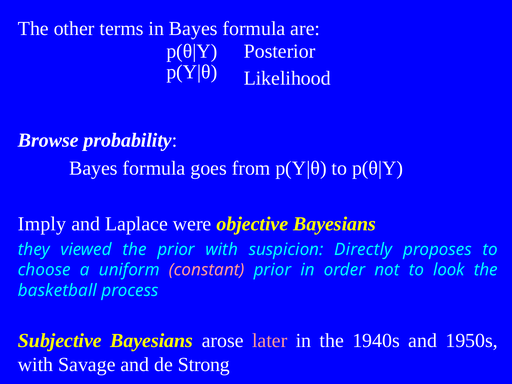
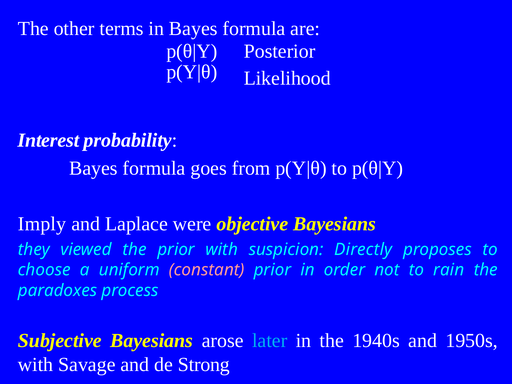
Browse: Browse -> Interest
look: look -> rain
basketball: basketball -> paradoxes
later colour: pink -> light blue
